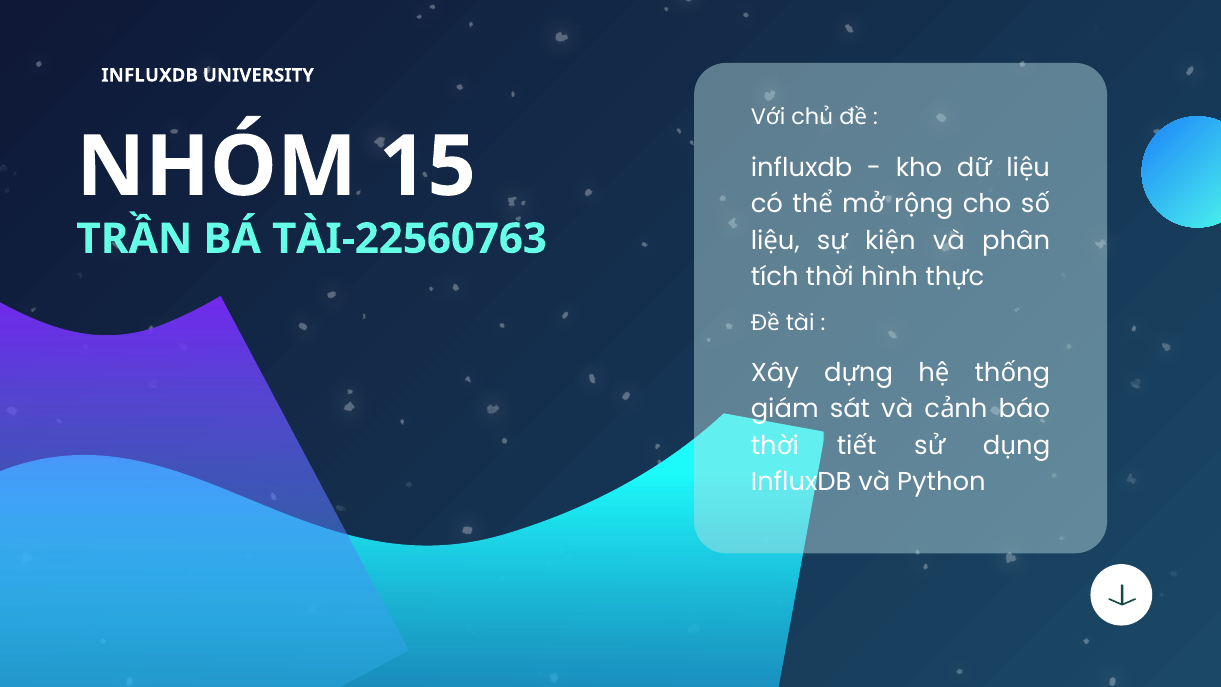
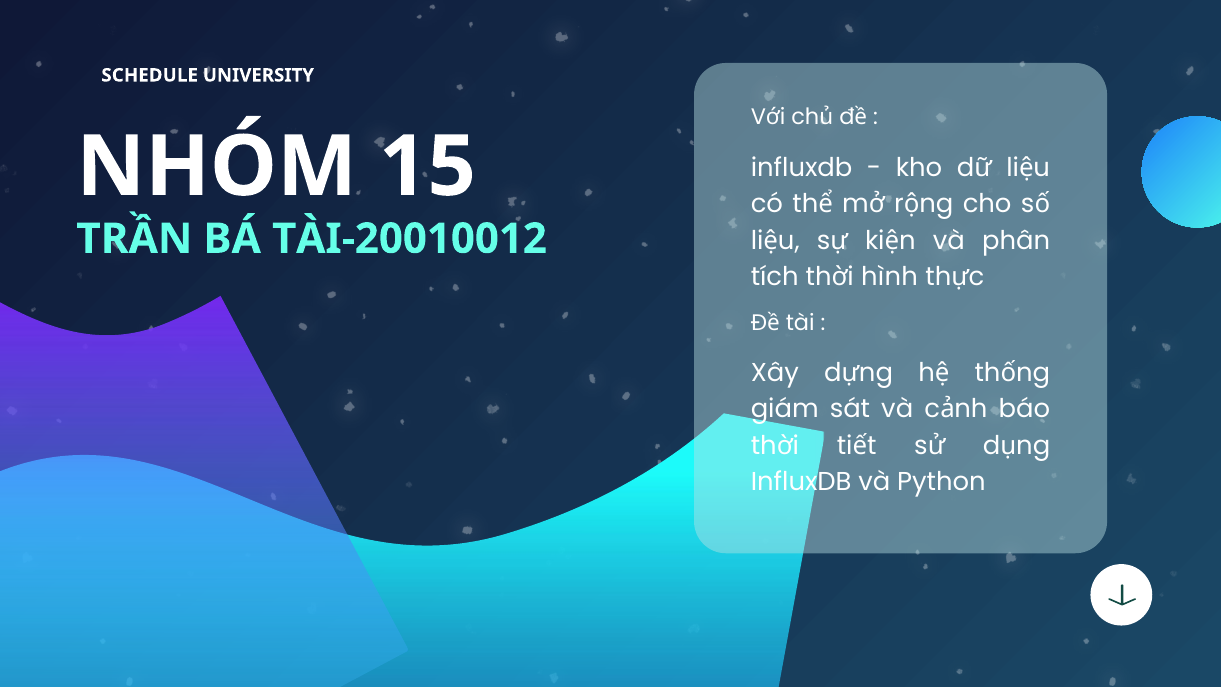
INFLUXDB at (150, 75): INFLUXDB -> SCHEDULE
TÀI-22560763: TÀI-22560763 -> TÀI-20010012
